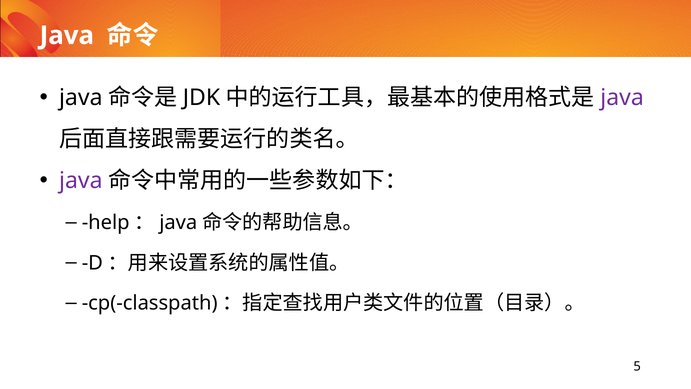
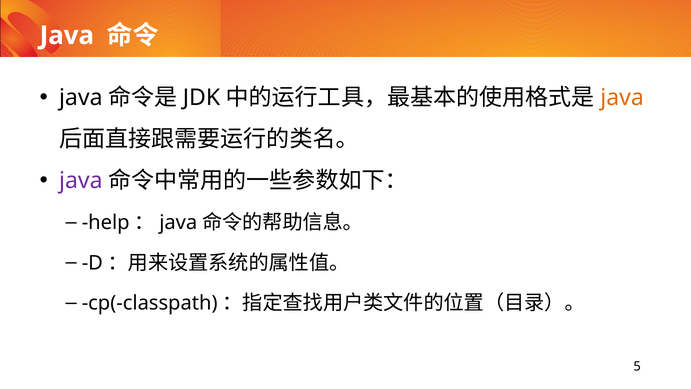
java at (622, 98) colour: purple -> orange
